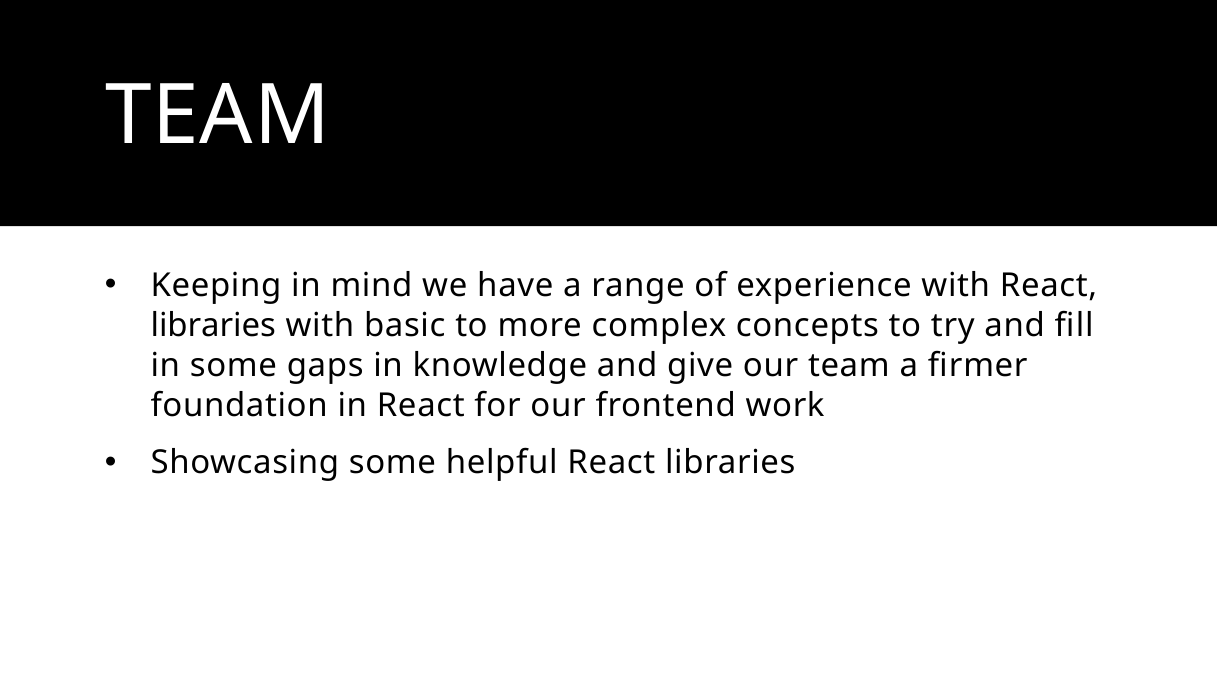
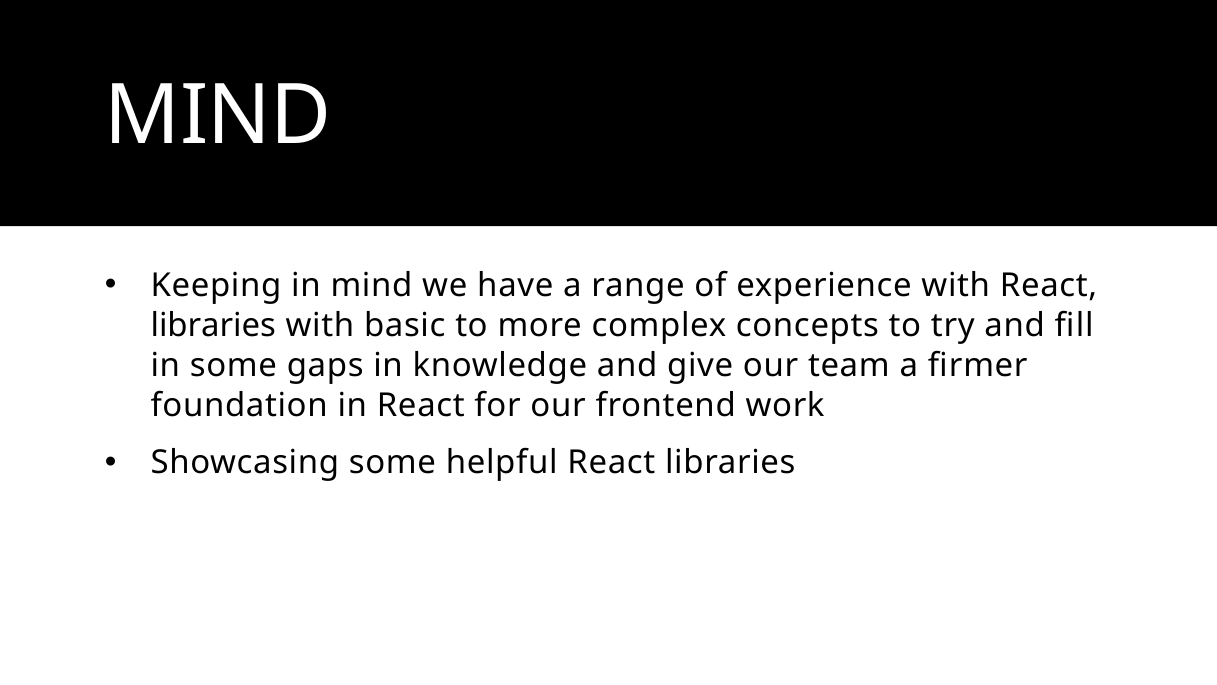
TEAM at (218, 116): TEAM -> MIND
